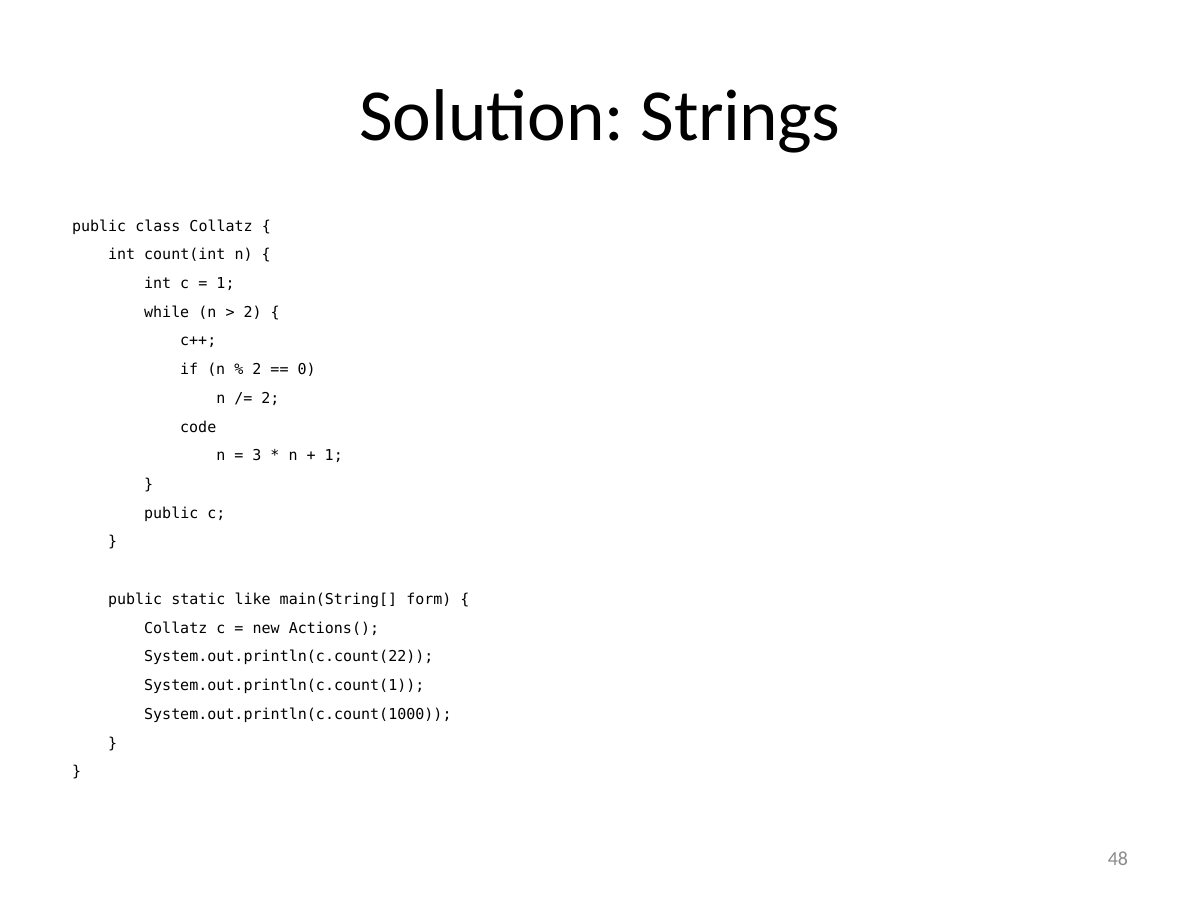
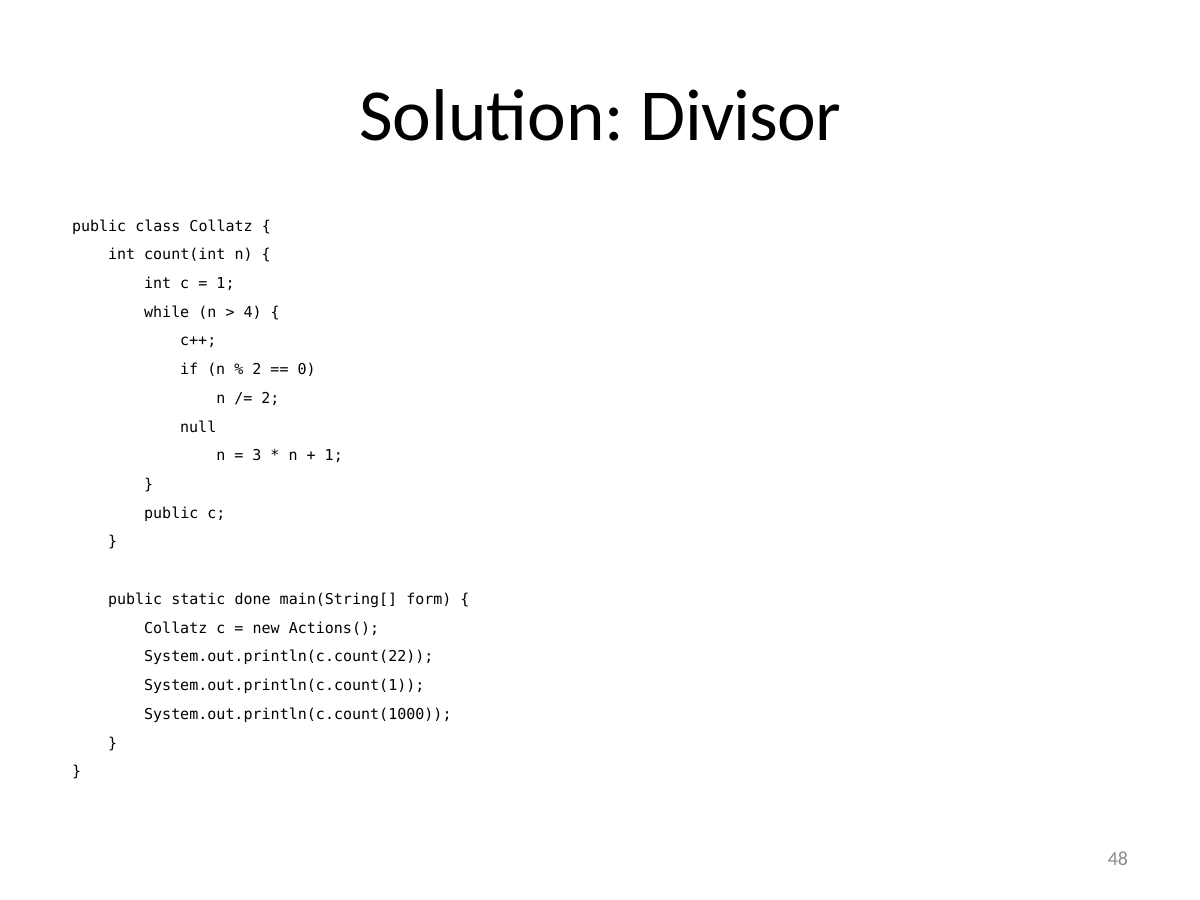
Strings: Strings -> Divisor
2 at (253, 312): 2 -> 4
code: code -> null
like: like -> done
